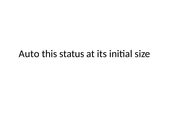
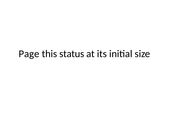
Auto: Auto -> Page
